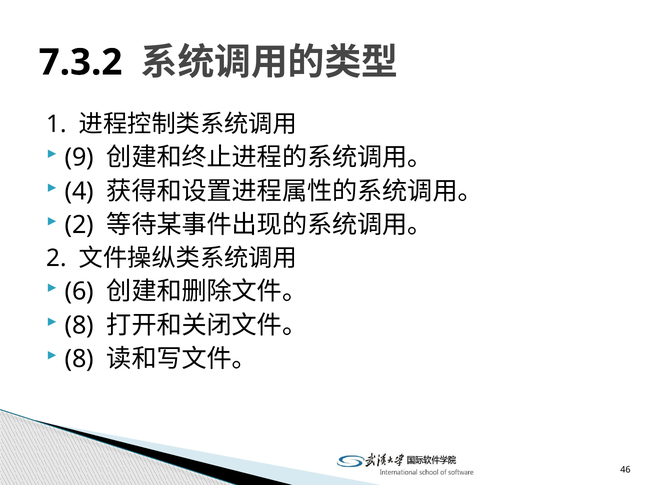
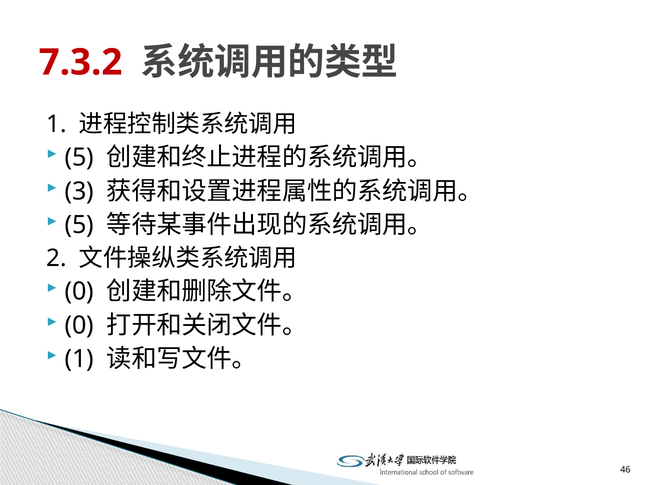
7.3.2 colour: black -> red
9 at (79, 157): 9 -> 5
4: 4 -> 3
2 at (79, 225): 2 -> 5
6 at (79, 291): 6 -> 0
8 at (79, 325): 8 -> 0
8 at (79, 359): 8 -> 1
